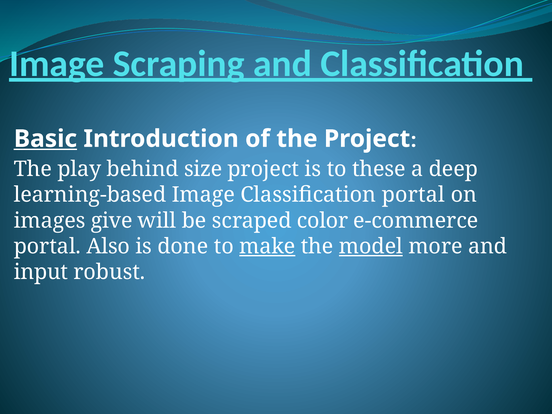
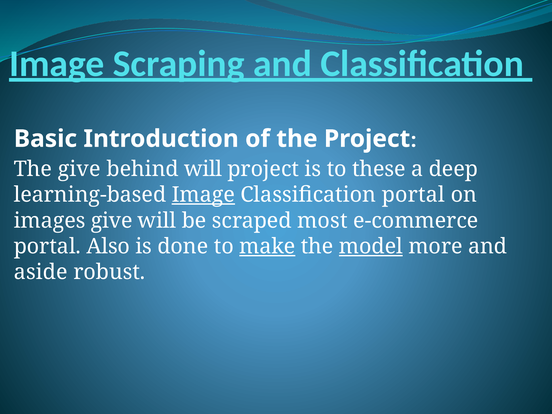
Basic underline: present -> none
The play: play -> give
behind size: size -> will
Image at (203, 195) underline: none -> present
color: color -> most
input: input -> aside
